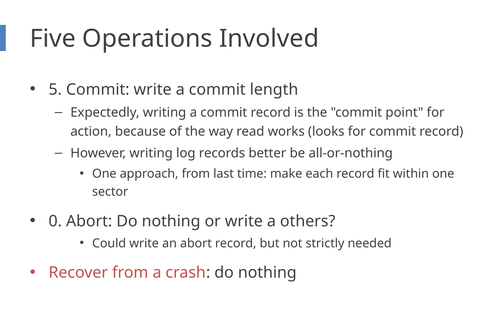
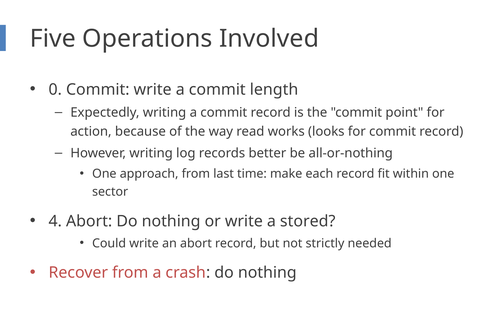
5: 5 -> 0
0: 0 -> 4
others: others -> stored
